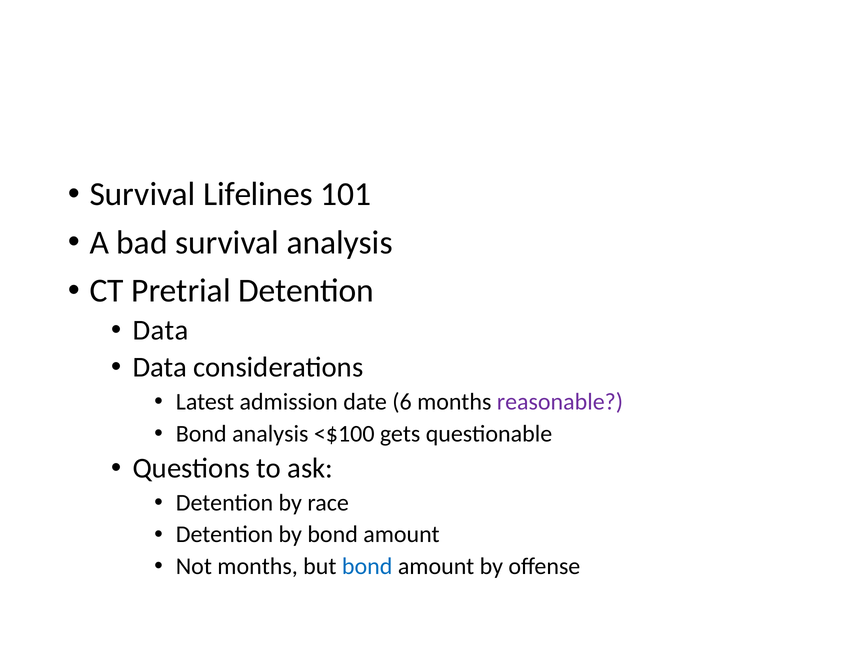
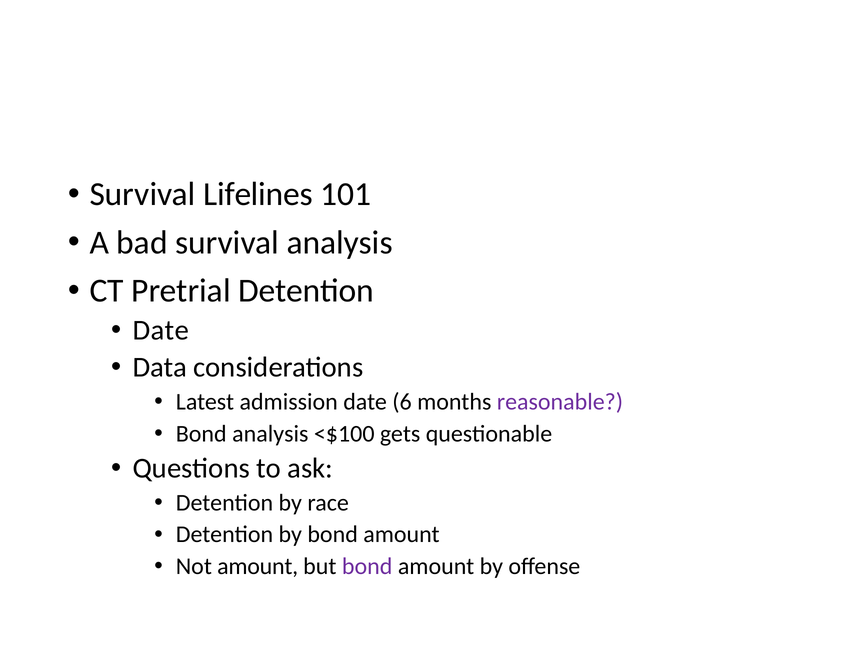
Data at (161, 331): Data -> Date
Not months: months -> amount
bond at (367, 567) colour: blue -> purple
